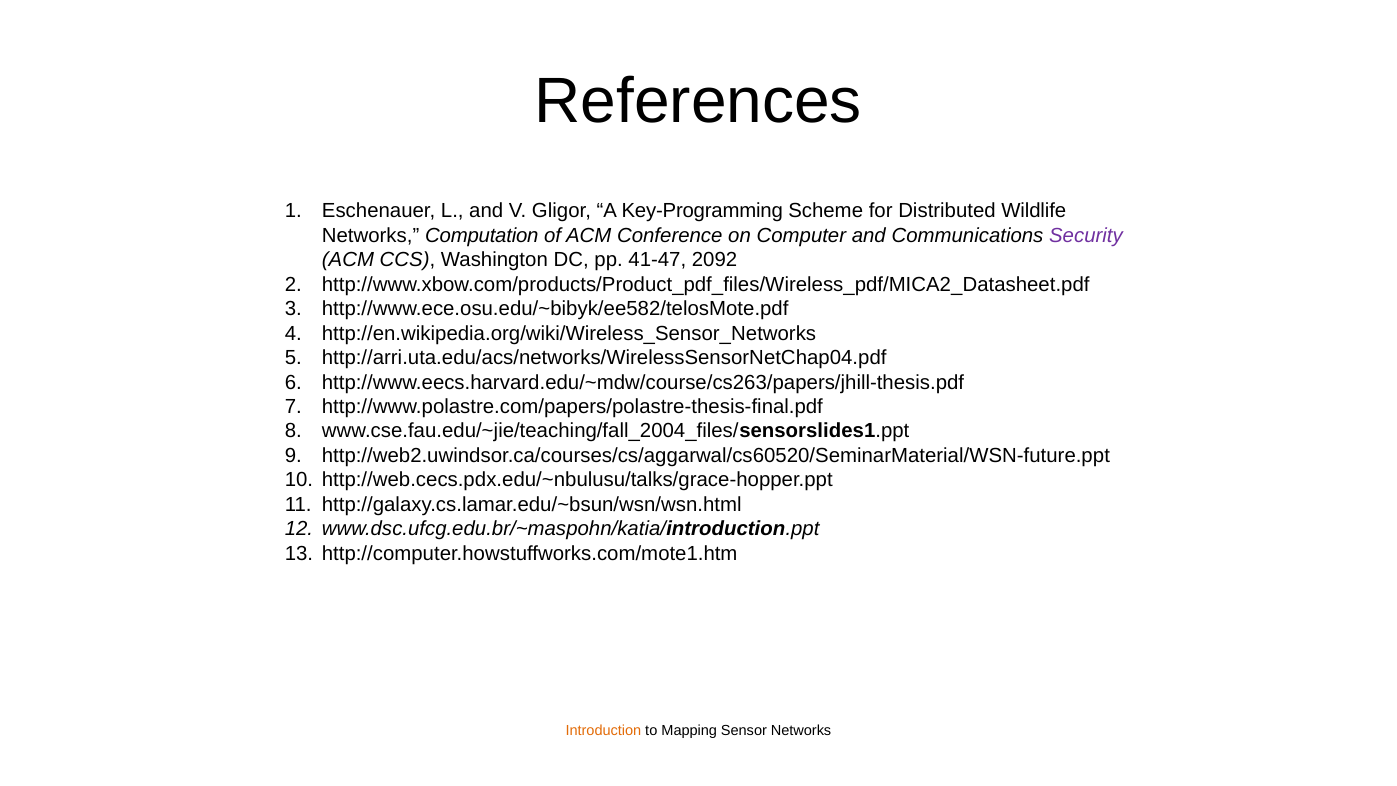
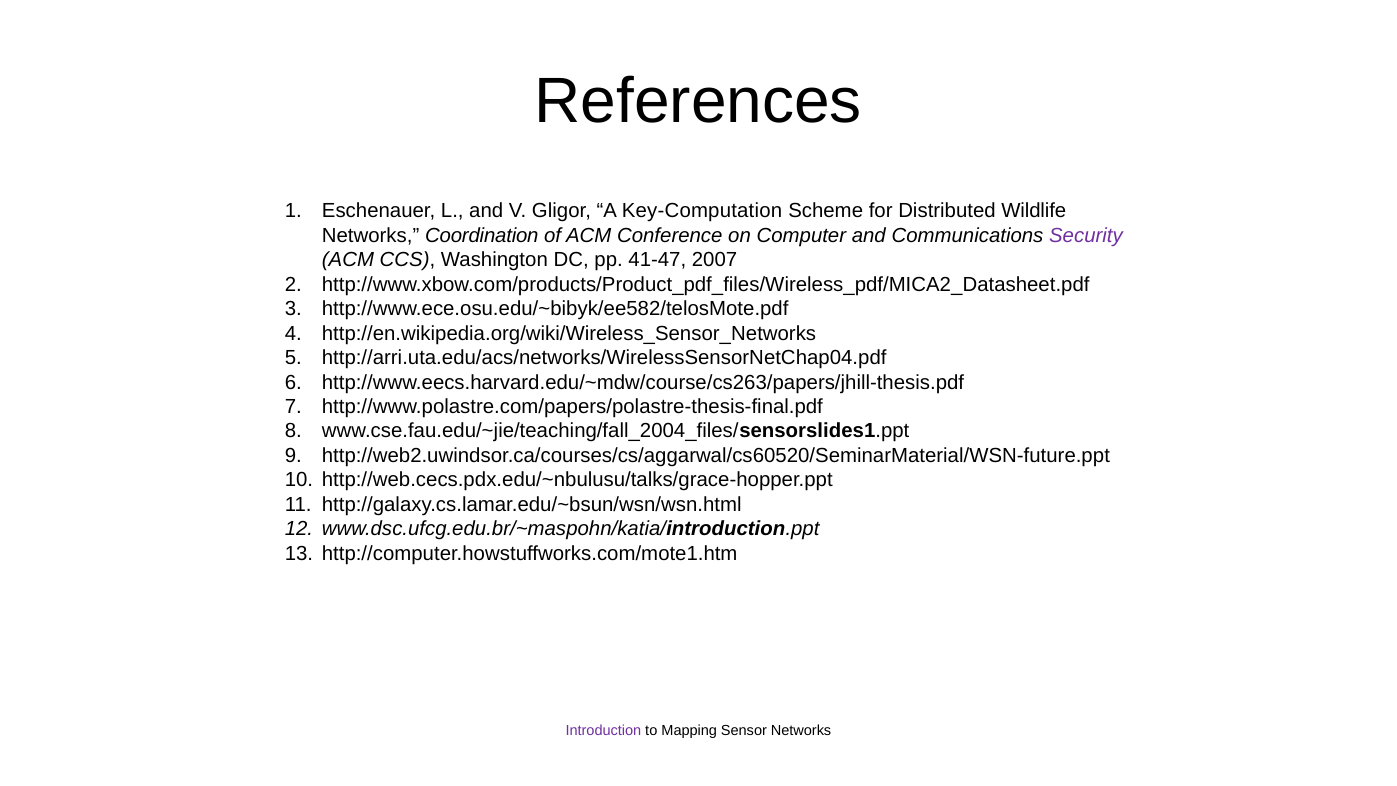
Key-Programming: Key-Programming -> Key-Computation
Computation: Computation -> Coordination
2092: 2092 -> 2007
Introduction colour: orange -> purple
